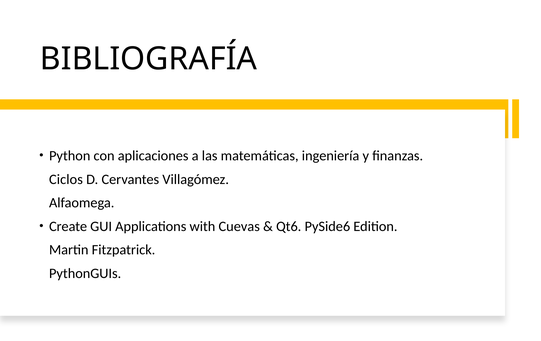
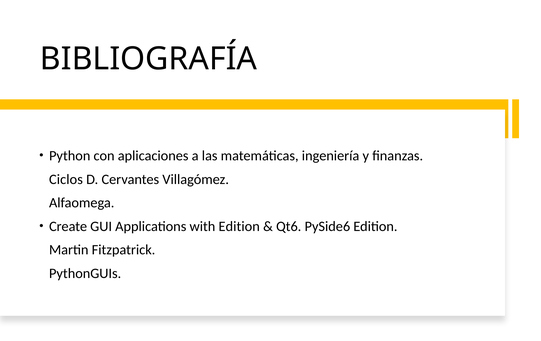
with Cuevas: Cuevas -> Edition
